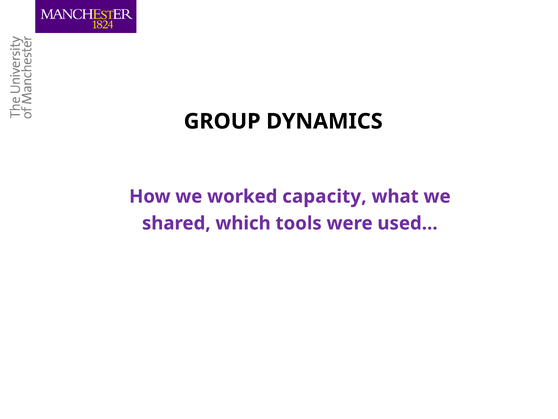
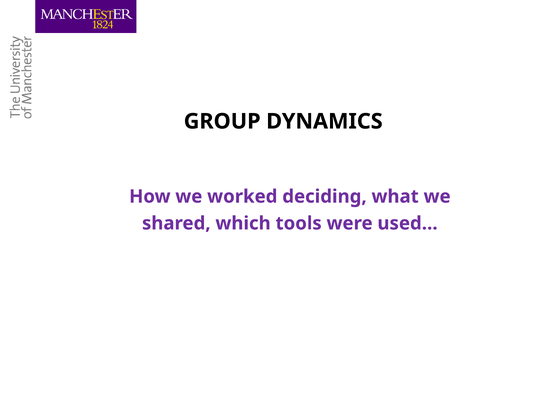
capacity: capacity -> deciding
